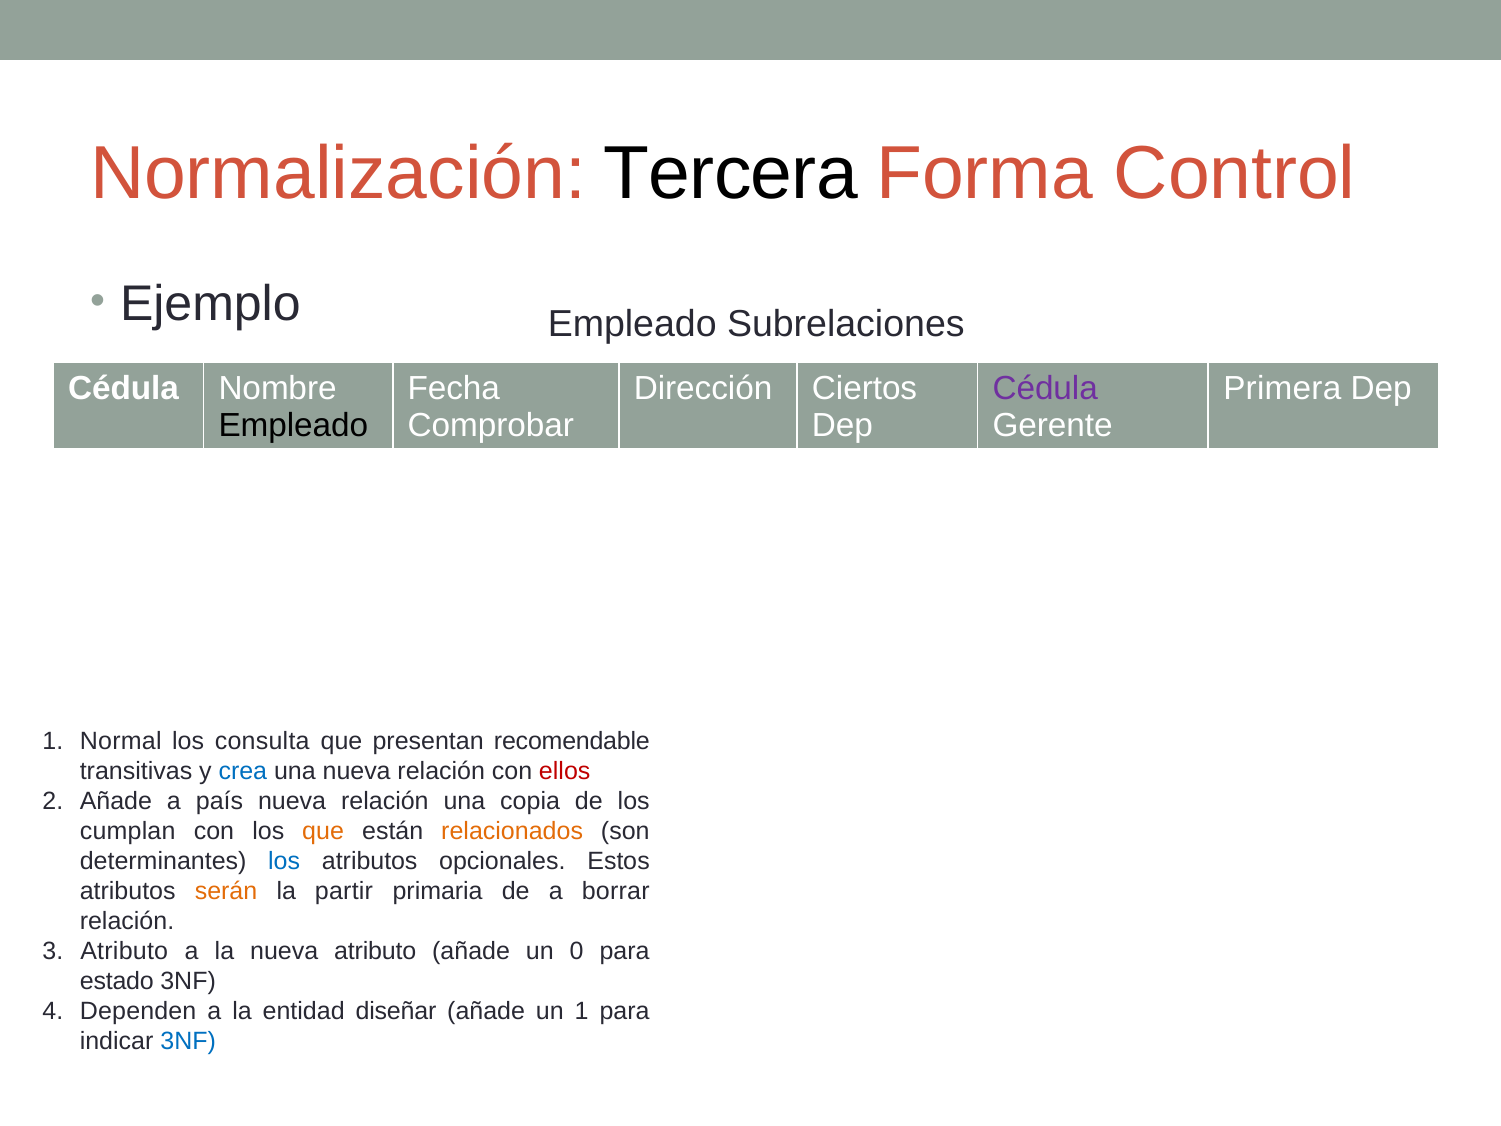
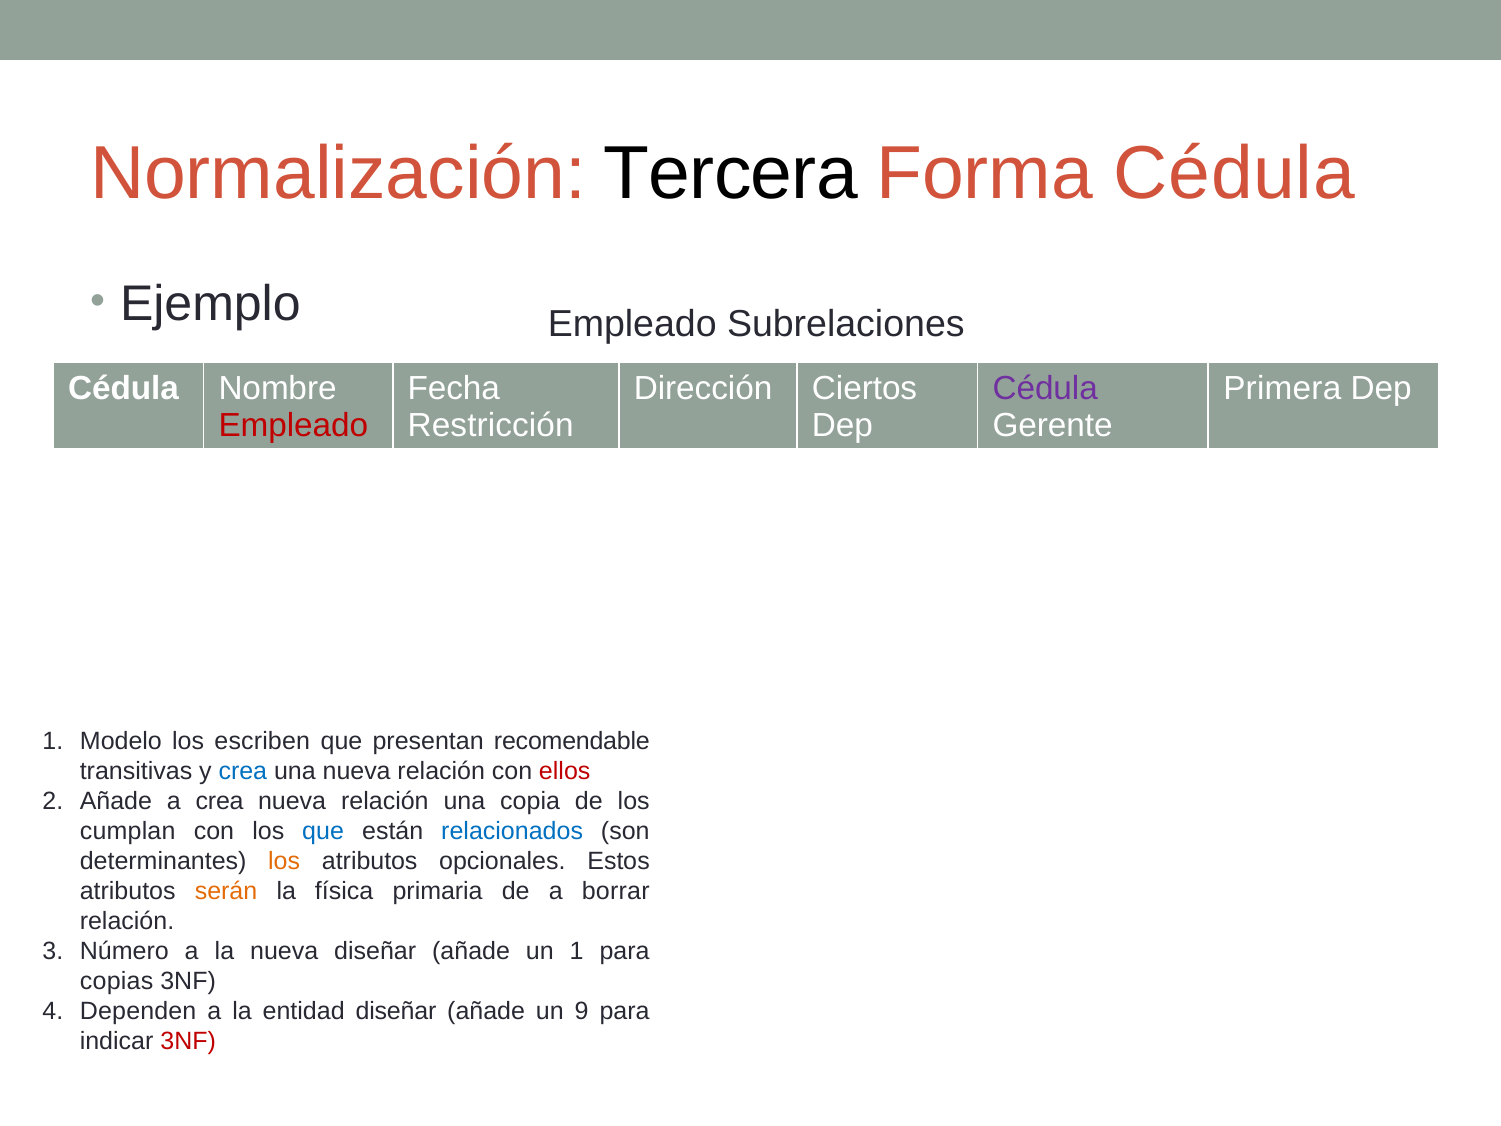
Forma Control: Control -> Cédula
Empleado at (293, 426) colour: black -> red
Comprobar: Comprobar -> Restricción
Normal: Normal -> Modelo
consulta: consulta -> escriben
a país: país -> crea
que at (323, 831) colour: orange -> blue
relacionados colour: orange -> blue
los at (284, 861) colour: blue -> orange
partir: partir -> física
3 Atributo: Atributo -> Número
nueva atributo: atributo -> diseñar
un 0: 0 -> 1
estado: estado -> copias
un 1: 1 -> 9
3NF at (188, 1041) colour: blue -> red
